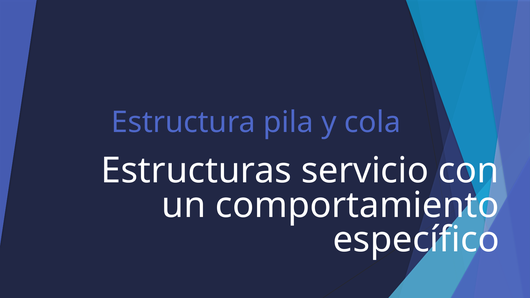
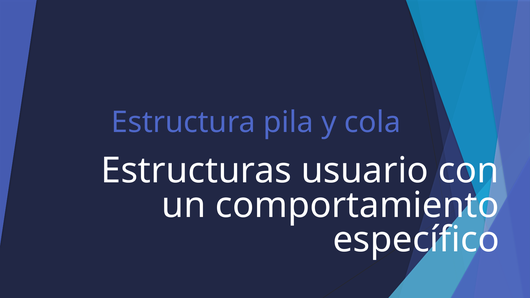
servicio: servicio -> usuario
